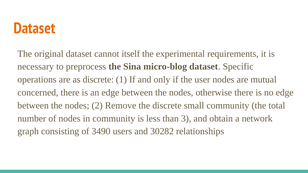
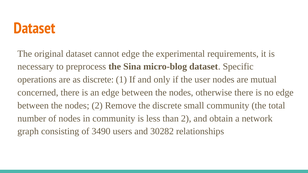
cannot itself: itself -> edge
than 3: 3 -> 2
